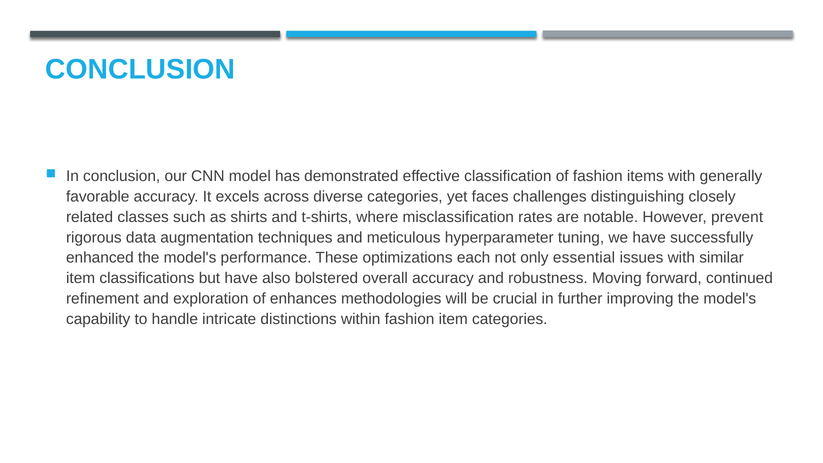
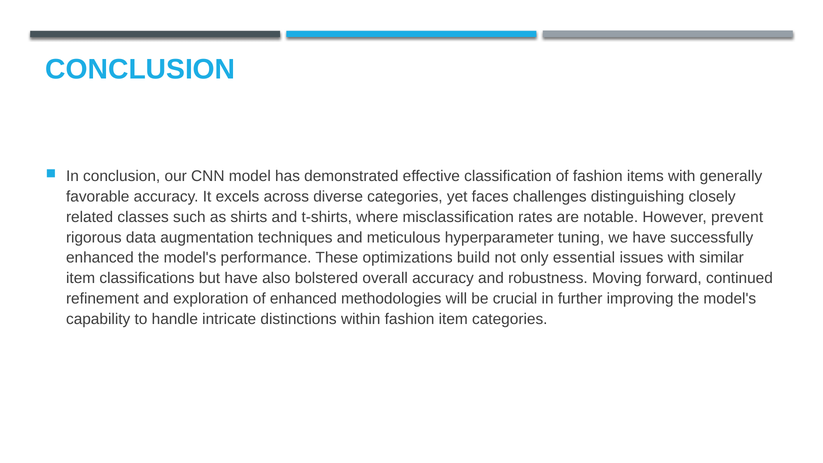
each: each -> build
of enhances: enhances -> enhanced
